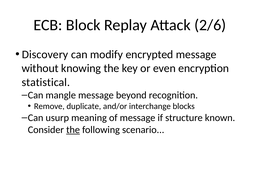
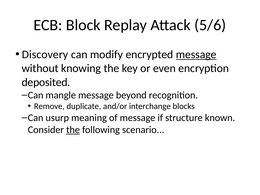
2/6: 2/6 -> 5/6
message at (196, 55) underline: none -> present
statistical: statistical -> deposited
